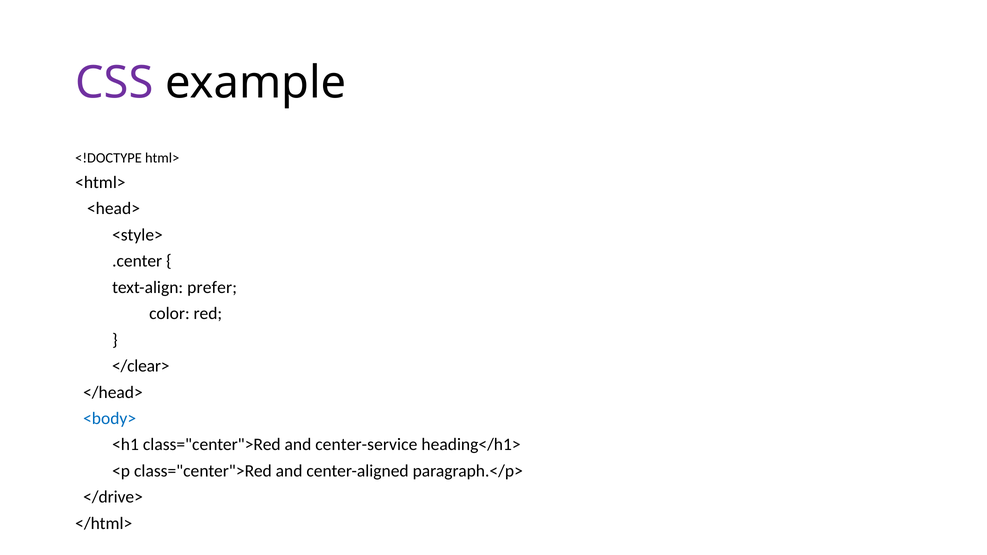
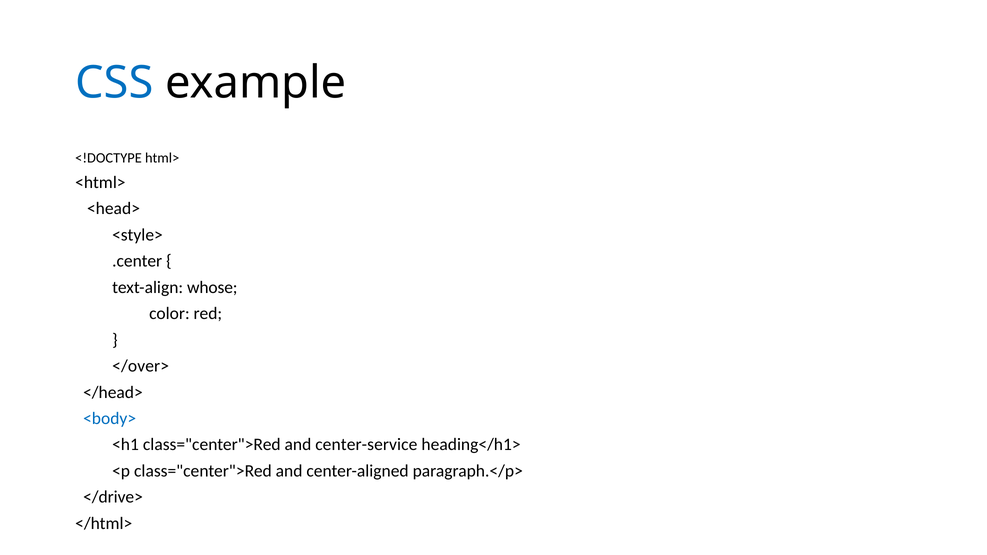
CSS colour: purple -> blue
prefer: prefer -> whose
</clear>: </clear> -> </over>
